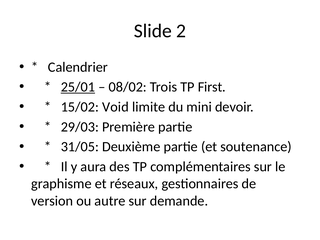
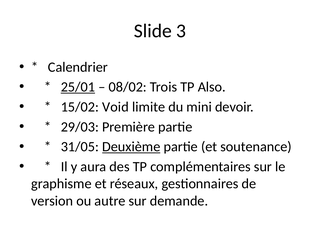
2: 2 -> 3
First: First -> Also
Deuxième underline: none -> present
